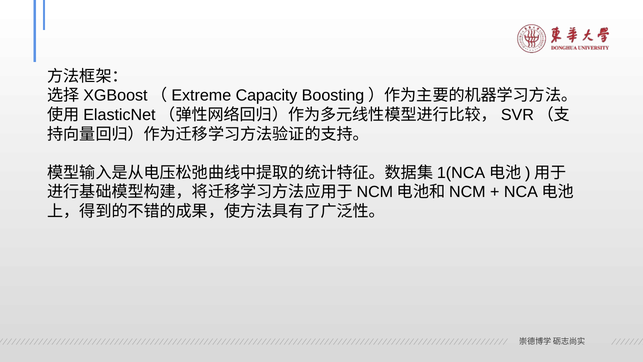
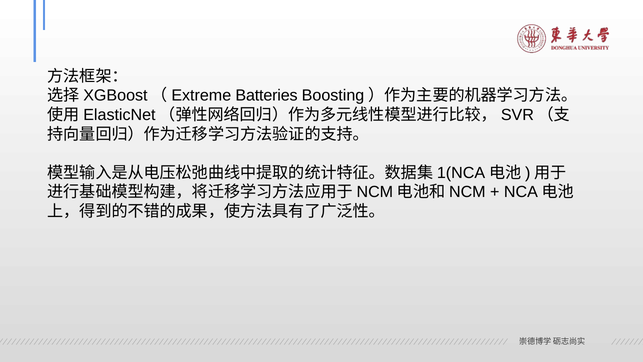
Capacity: Capacity -> Batteries
